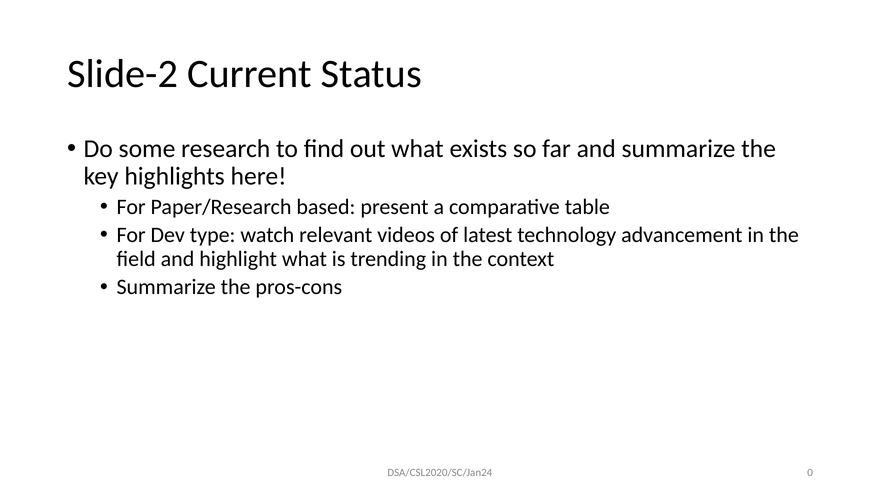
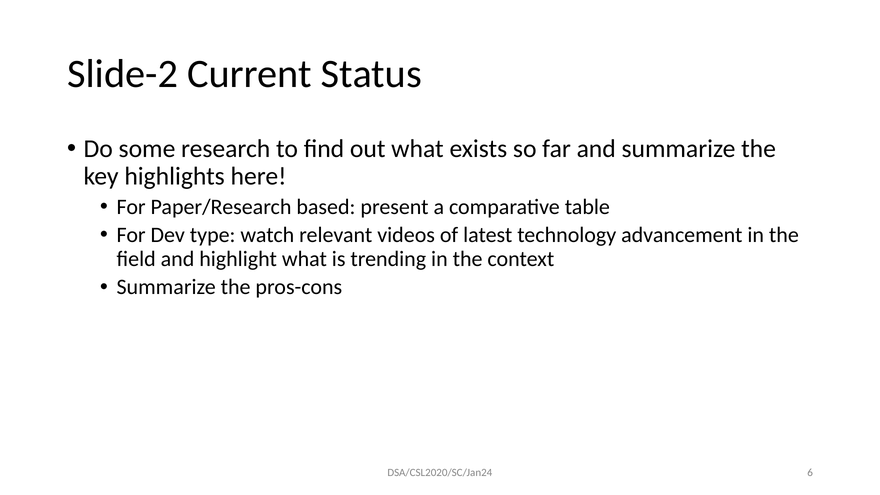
0: 0 -> 6
